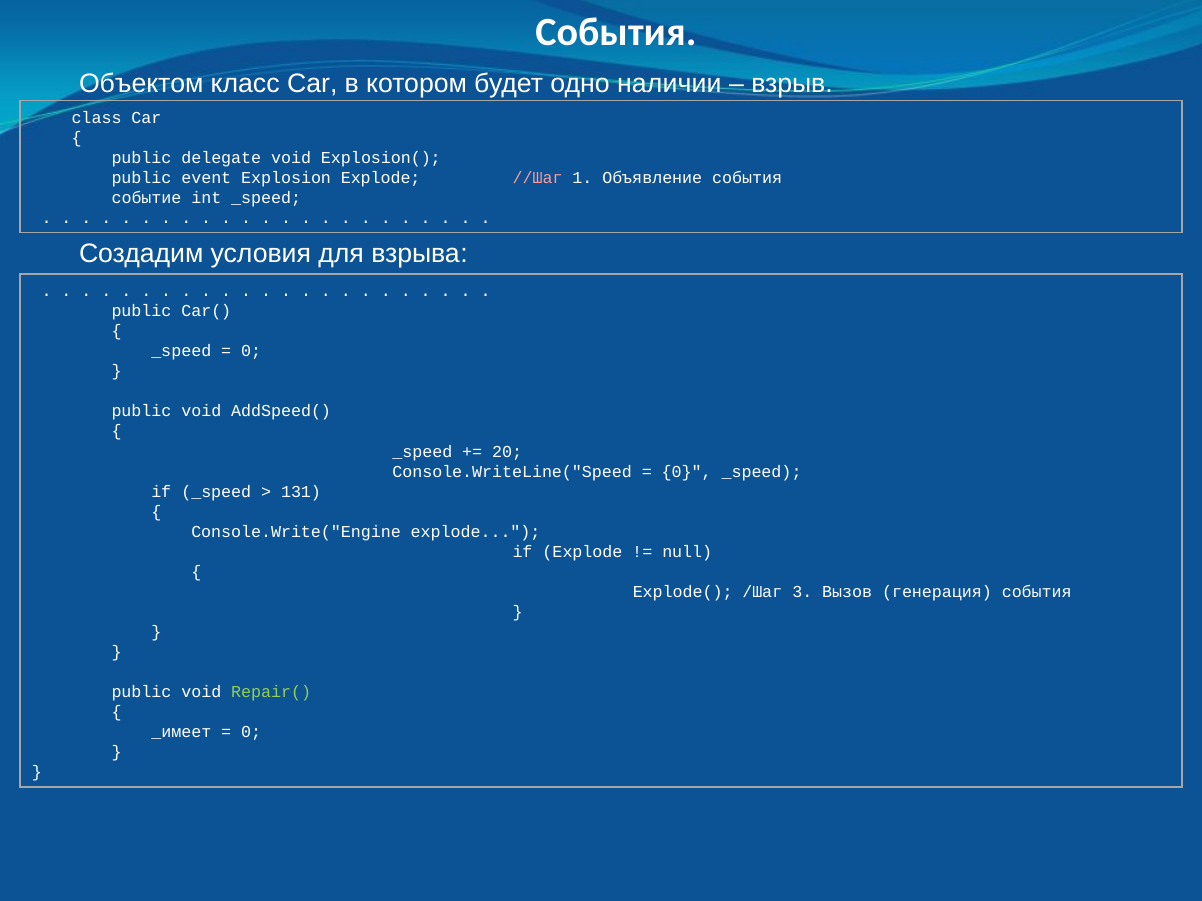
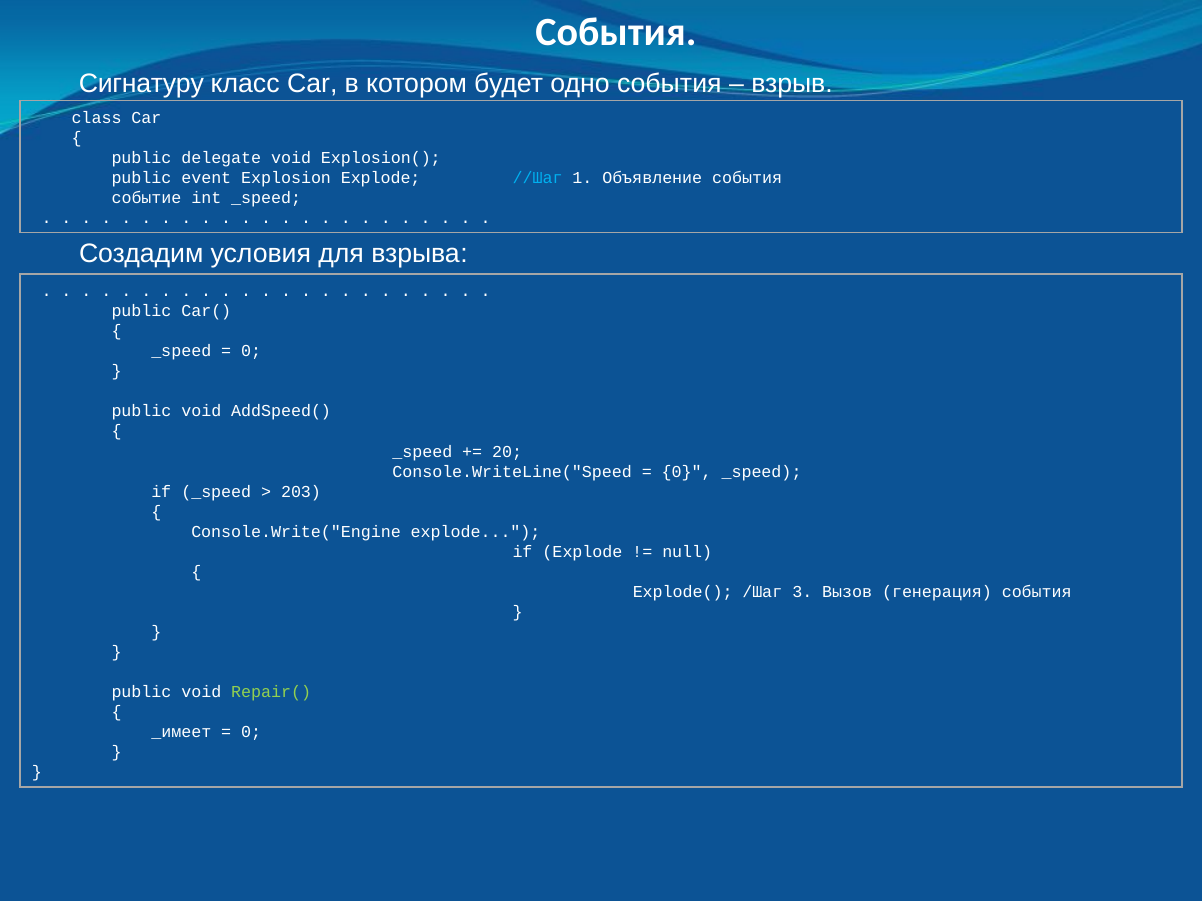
Объектом: Объектом -> Сигнатуру
одно наличии: наличии -> события
//Шаг colour: pink -> light blue
131: 131 -> 203
